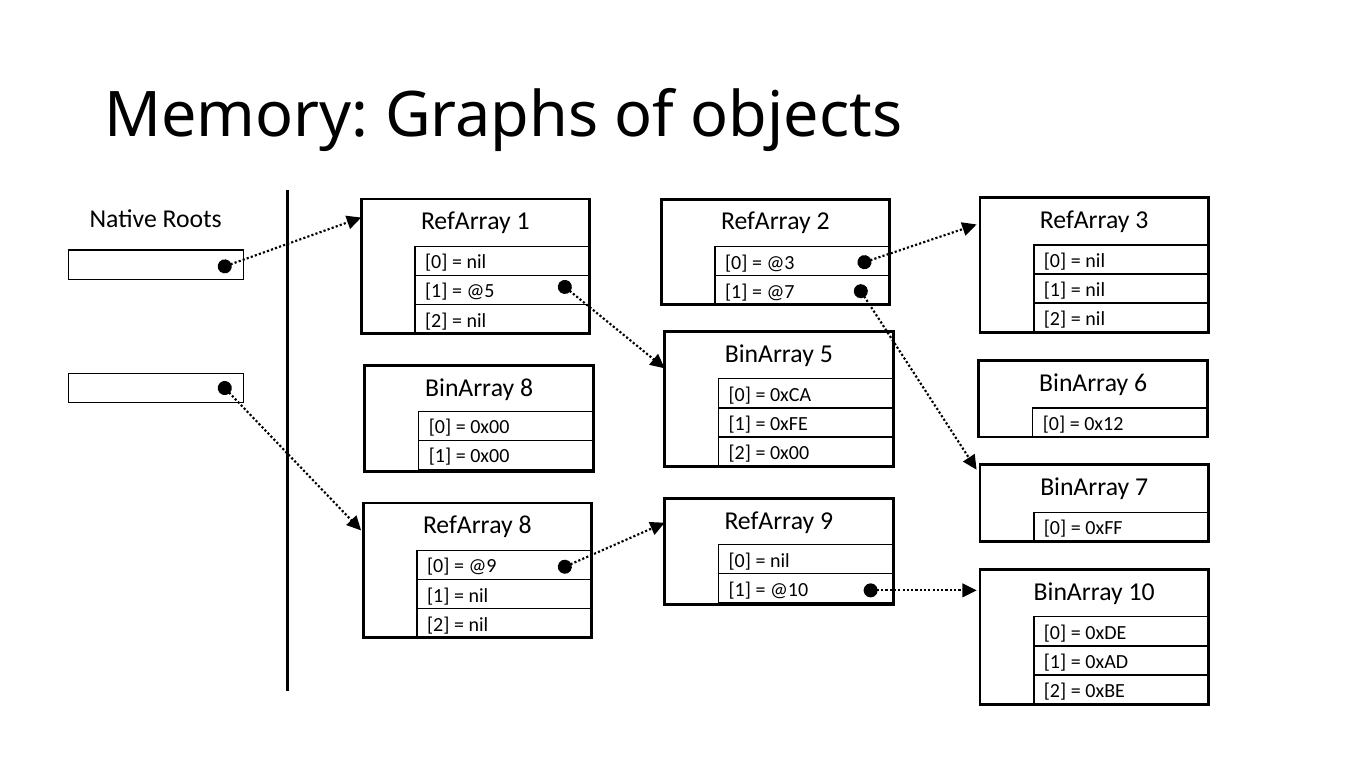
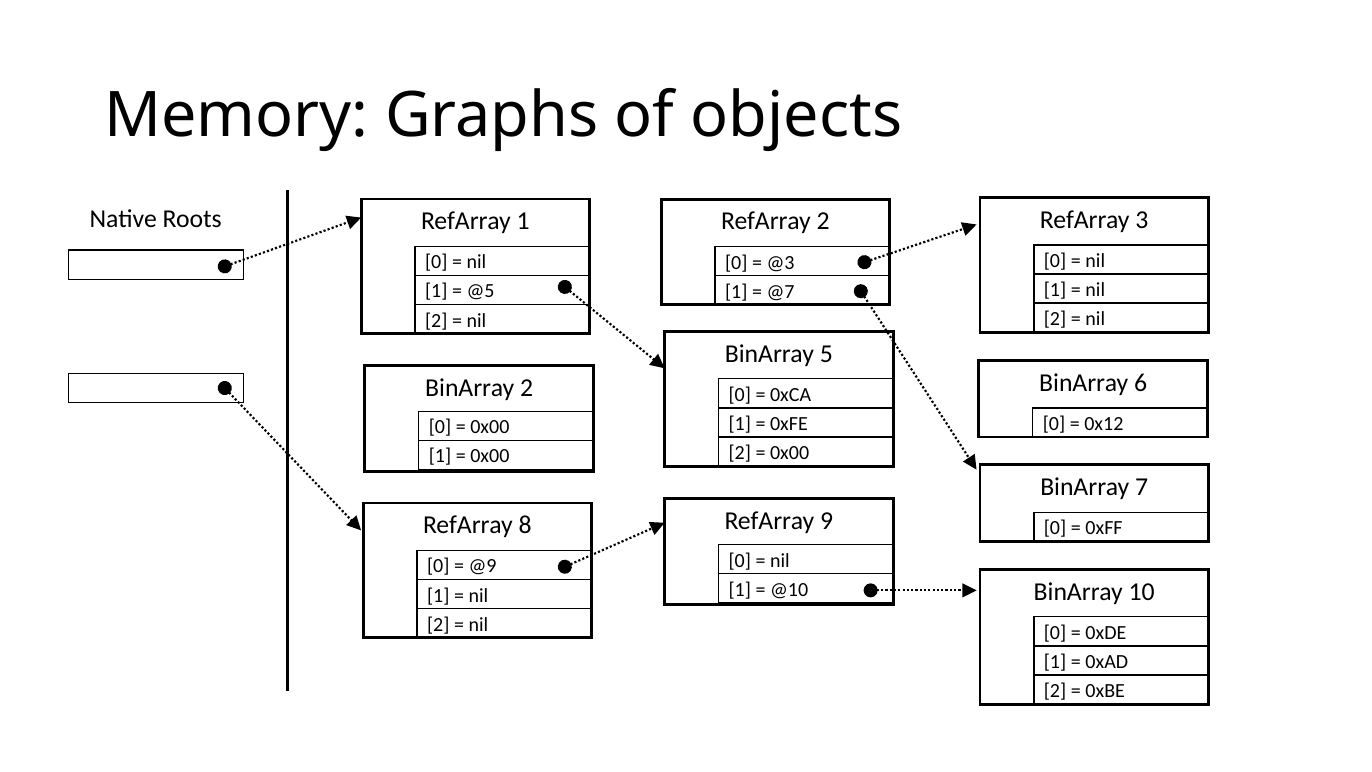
BinArray 8: 8 -> 2
